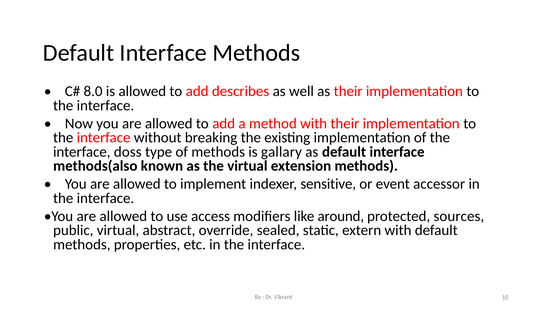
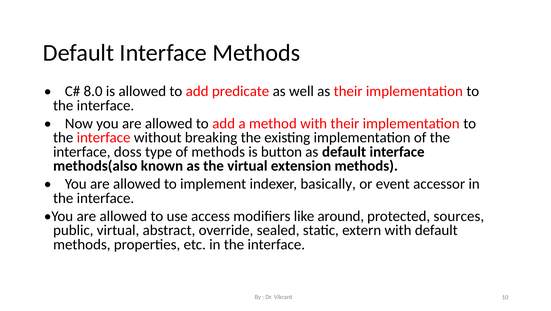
describes: describes -> predicate
gallary: gallary -> button
sensitive: sensitive -> basically
